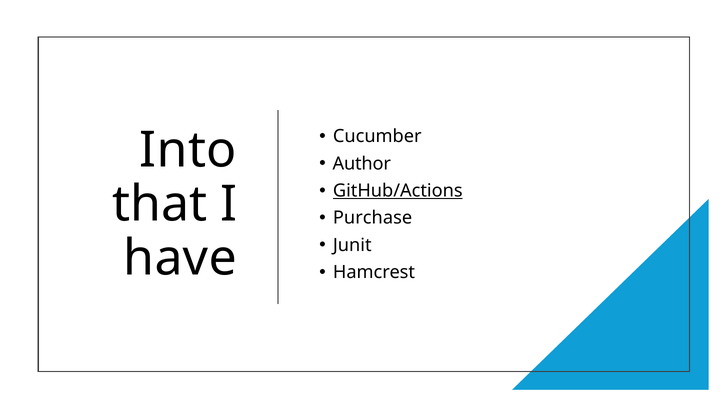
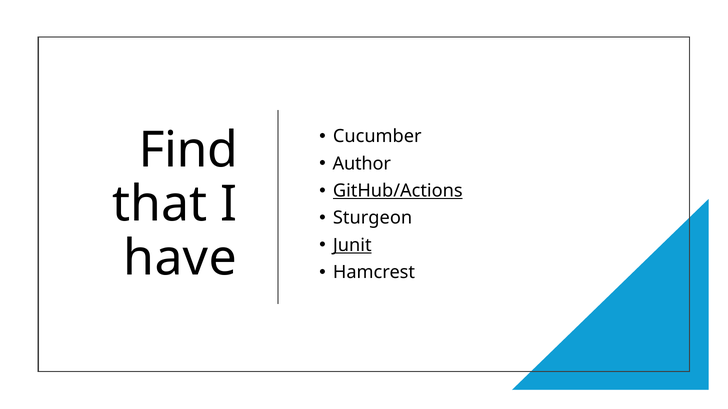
Into: Into -> Find
Purchase: Purchase -> Sturgeon
Junit underline: none -> present
